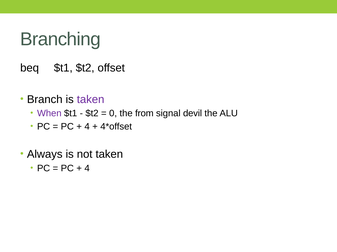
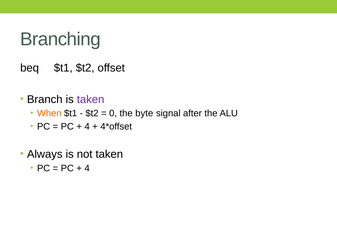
When colour: purple -> orange
from: from -> byte
devil: devil -> after
